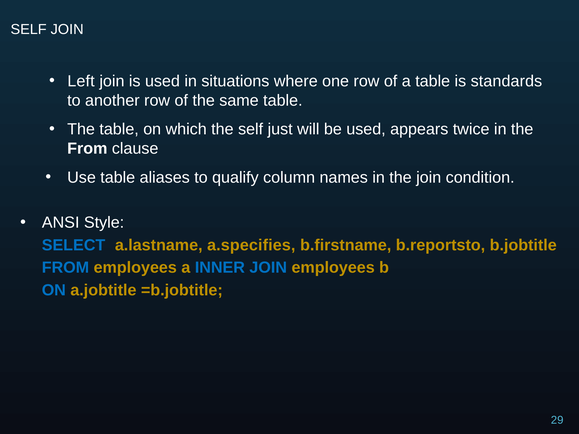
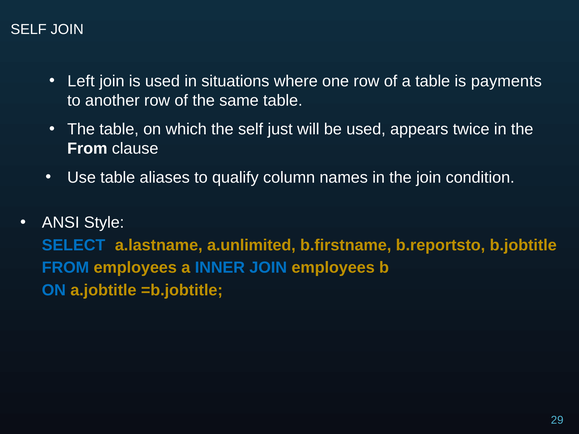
standards: standards -> payments
a.specifies: a.specifies -> a.unlimited
